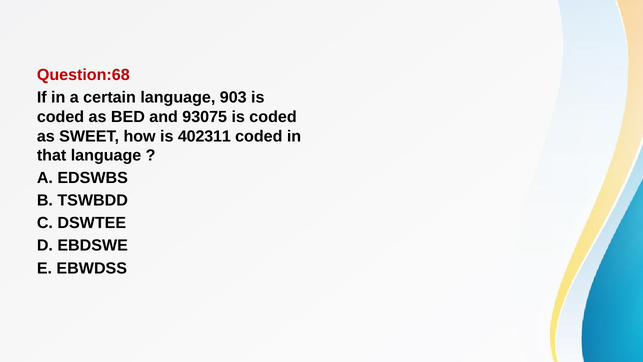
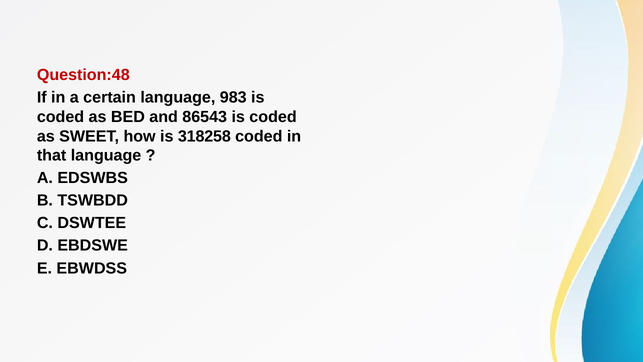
Question:68: Question:68 -> Question:48
903: 903 -> 983
93075: 93075 -> 86543
402311: 402311 -> 318258
